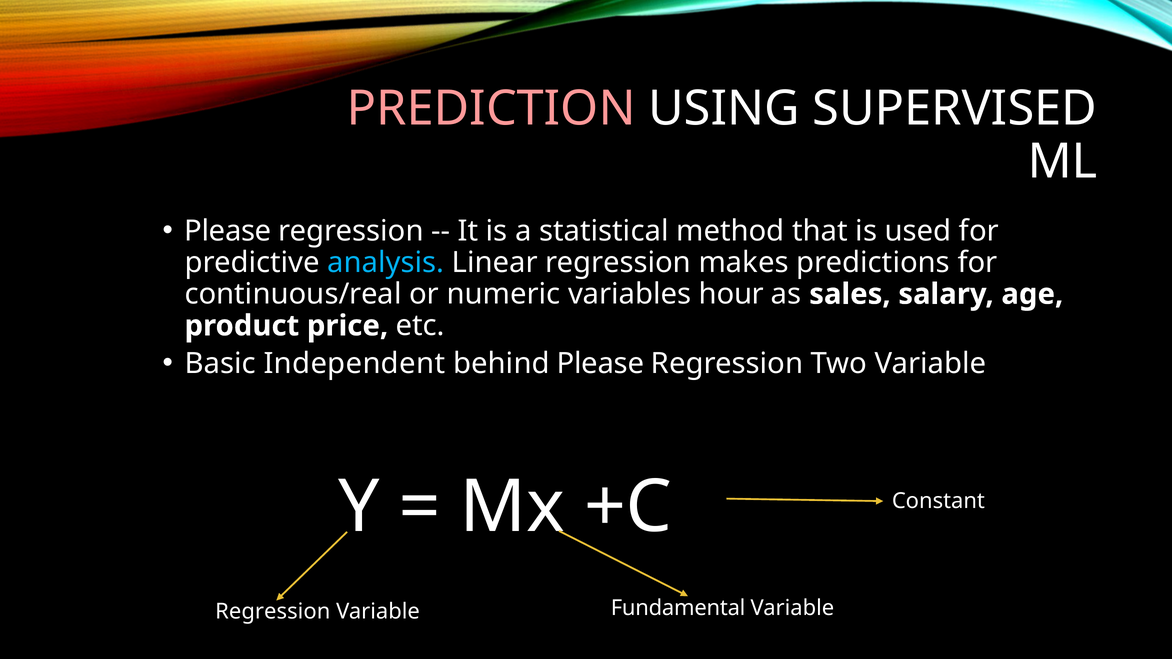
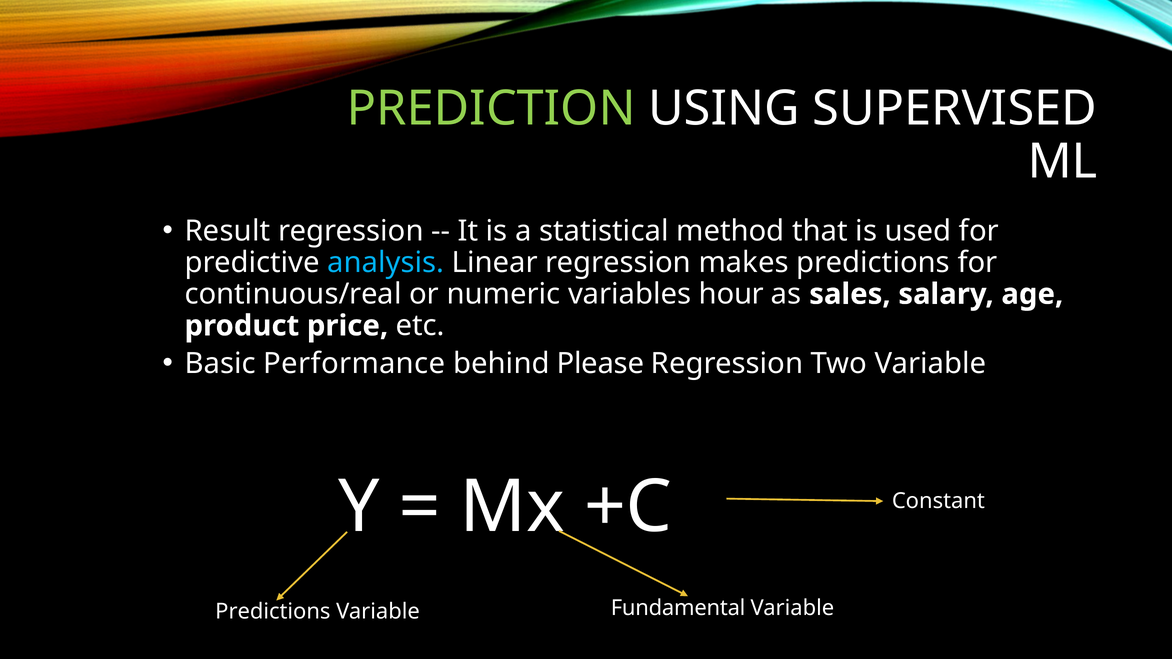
PREDICTION colour: pink -> light green
Please at (228, 231): Please -> Result
Independent: Independent -> Performance
Regression at (273, 612): Regression -> Predictions
